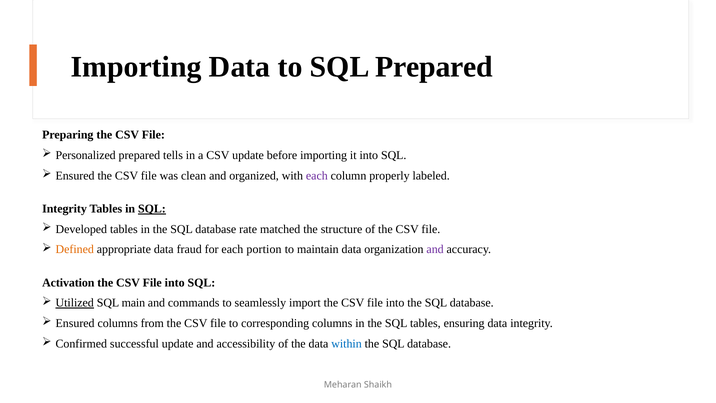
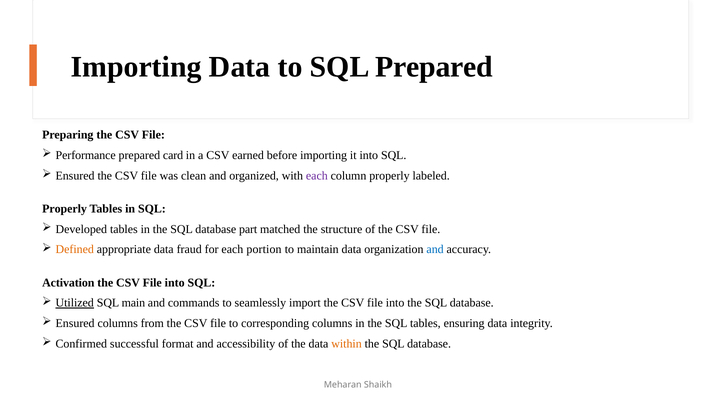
Personalized: Personalized -> Performance
tells: tells -> card
CSV update: update -> earned
Integrity at (65, 209): Integrity -> Properly
SQL at (152, 209) underline: present -> none
rate: rate -> part
and at (435, 249) colour: purple -> blue
successful update: update -> format
within colour: blue -> orange
